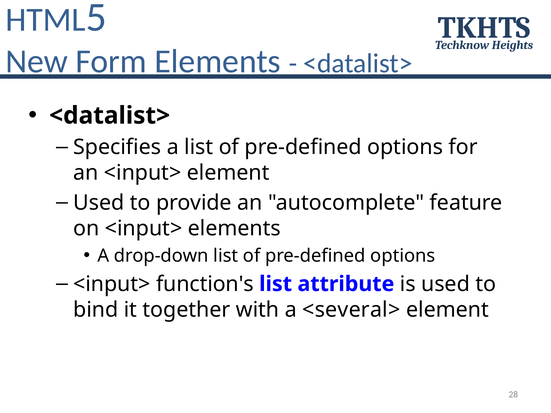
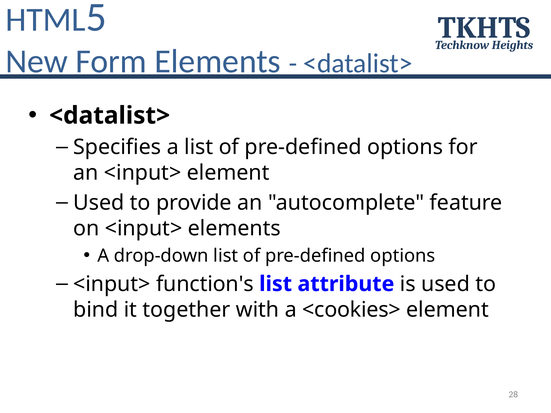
<several>: <several> -> <cookies>
